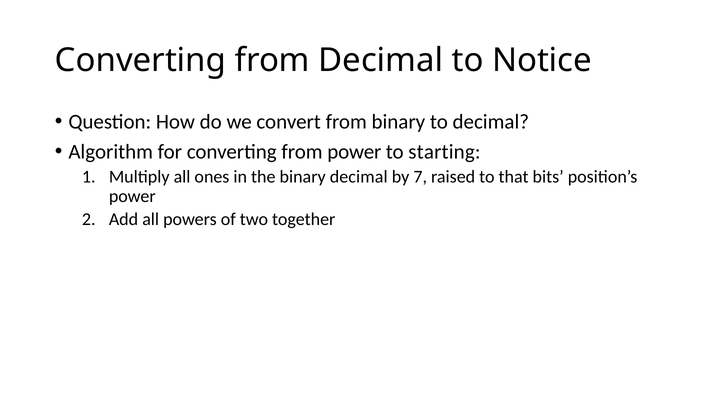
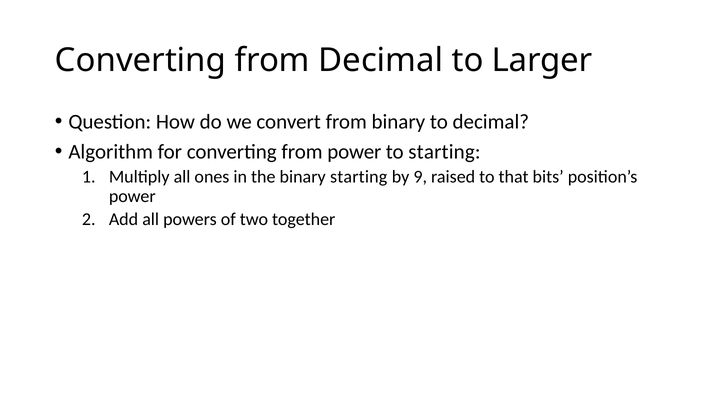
Notice: Notice -> Larger
binary decimal: decimal -> starting
7: 7 -> 9
